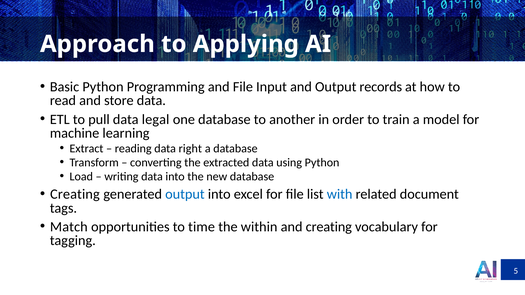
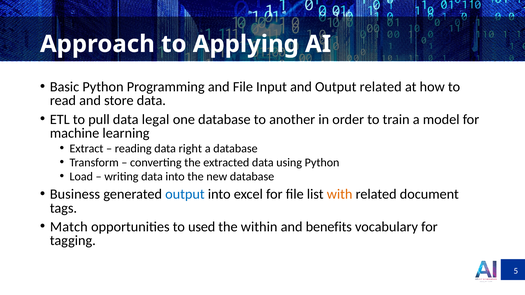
Output records: records -> related
Creating at (75, 194): Creating -> Business
with colour: blue -> orange
time: time -> used
and creating: creating -> benefits
